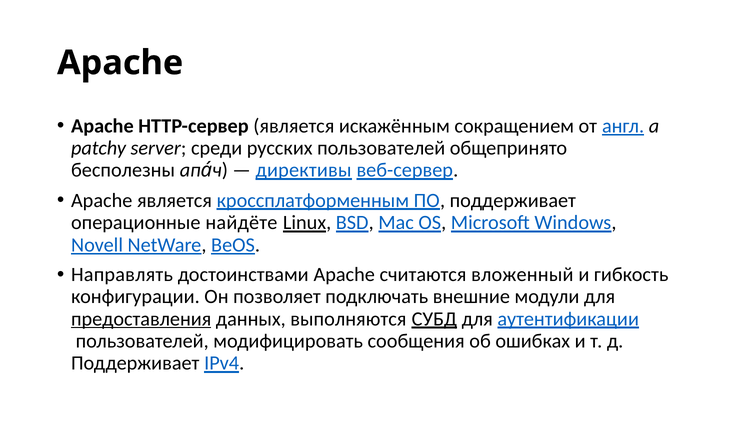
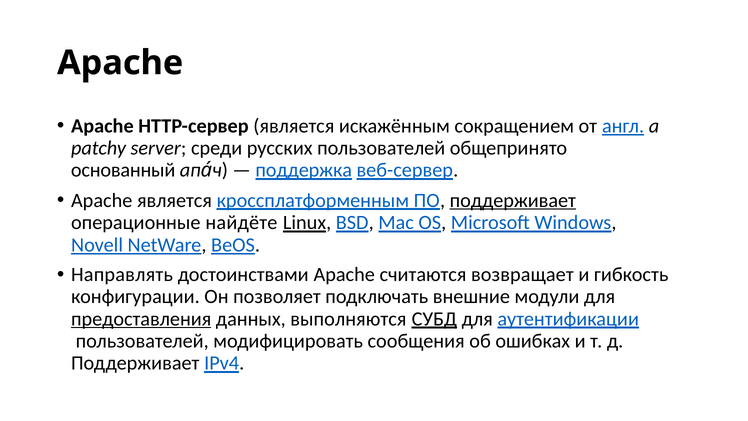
бесполезны: бесполезны -> основанный
директивы: директивы -> поддержка
поддерживает at (513, 200) underline: none -> present
вложенный: вложенный -> возвращает
